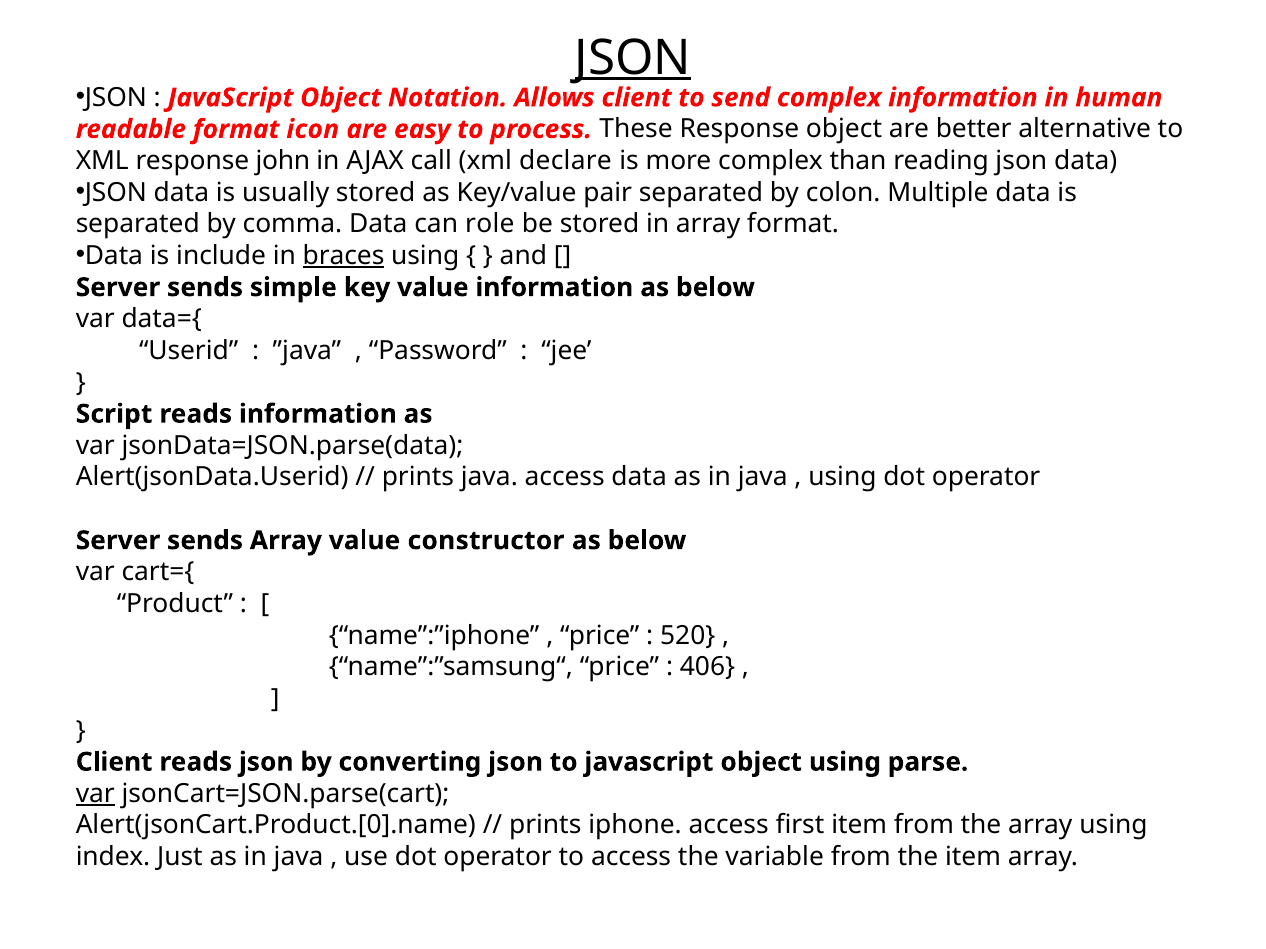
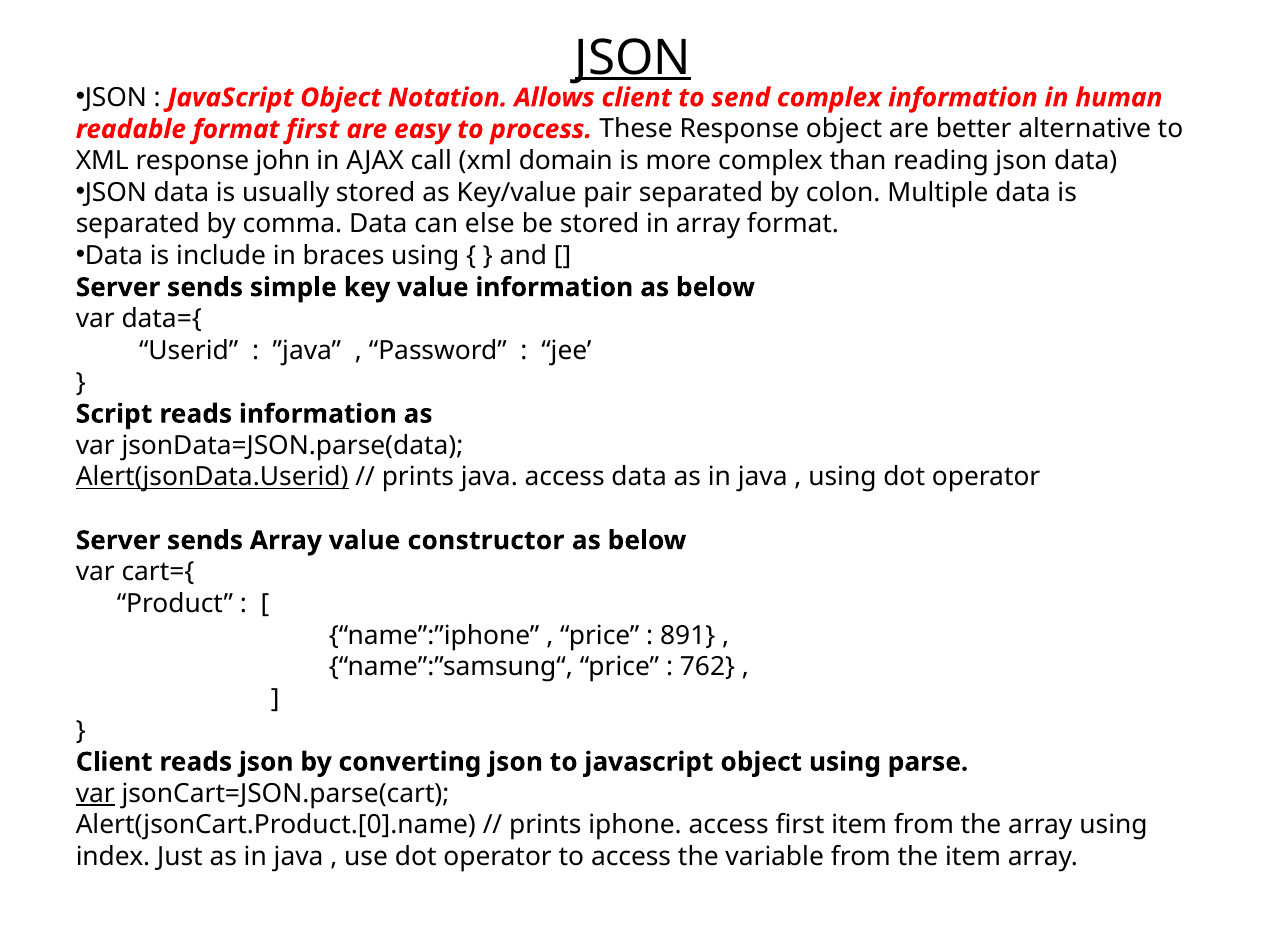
format icon: icon -> first
declare: declare -> domain
role: role -> else
braces underline: present -> none
Alert(jsonData.Userid underline: none -> present
520: 520 -> 891
406: 406 -> 762
